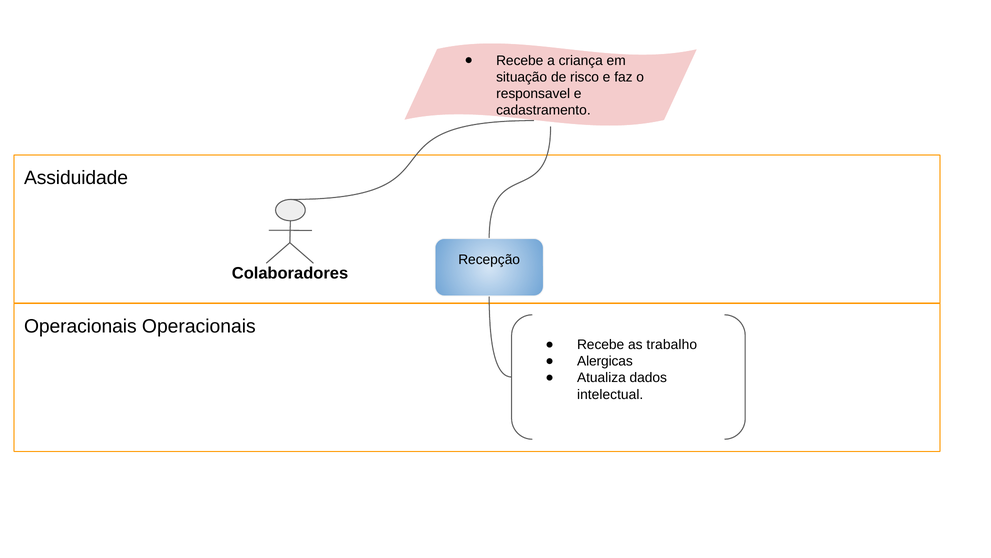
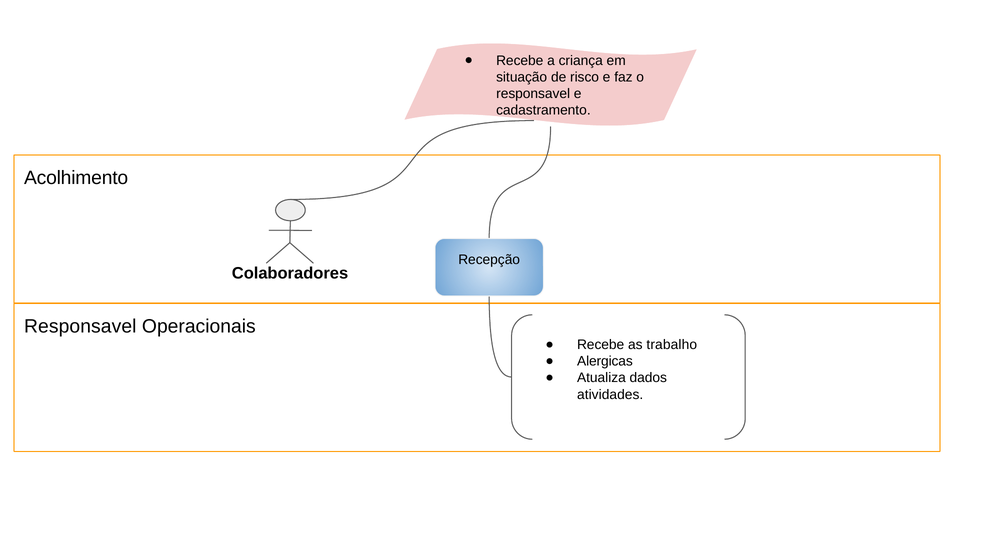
Assiduidade: Assiduidade -> Acolhimento
Operacionais at (80, 326): Operacionais -> Responsavel
intelectual: intelectual -> atividades
